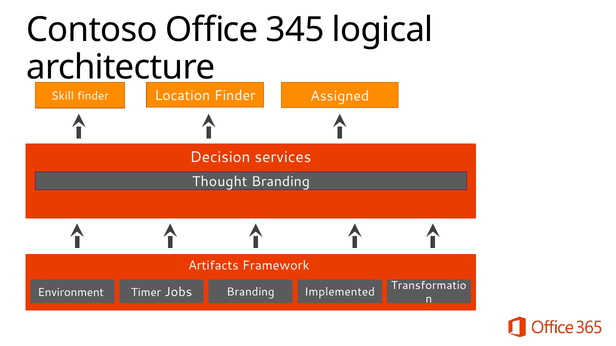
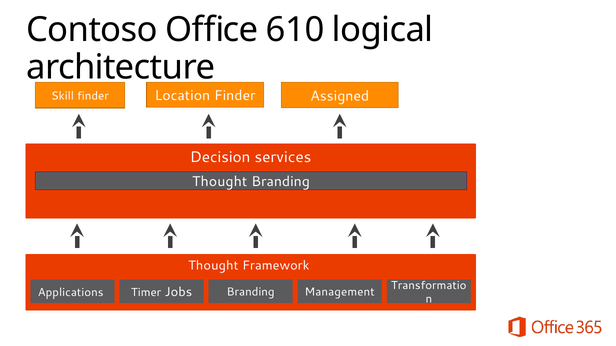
345: 345 -> 610
Artifacts at (213, 266): Artifacts -> Thought
Environment: Environment -> Applications
Implemented: Implemented -> Management
